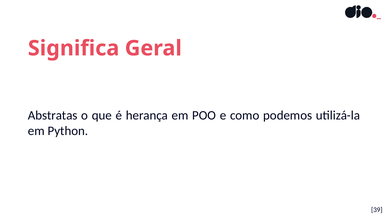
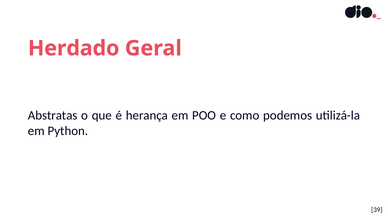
Significa: Significa -> Herdado
